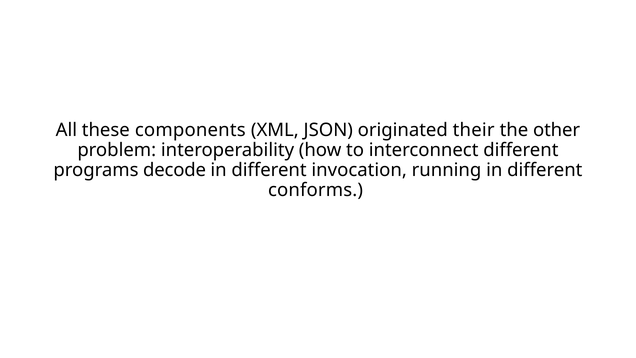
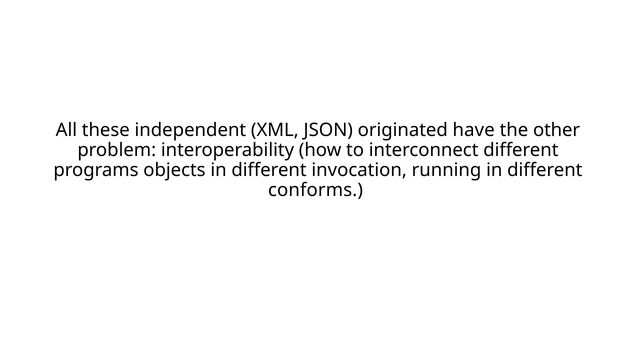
components: components -> independent
their: their -> have
decode: decode -> objects
